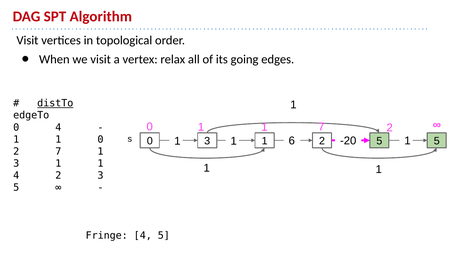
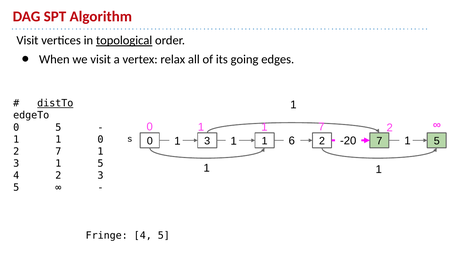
topological underline: none -> present
0 4: 4 -> 5
3 2 5: 5 -> 7
3 1 1: 1 -> 5
